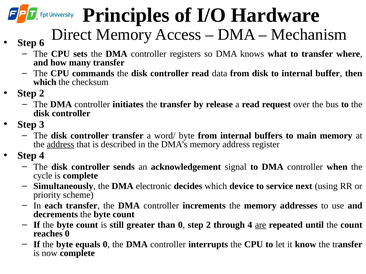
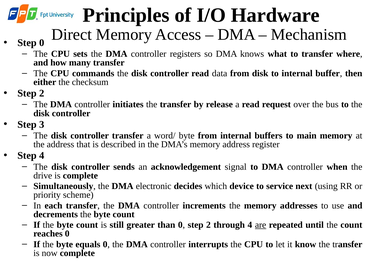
Step 6: 6 -> 0
which at (45, 82): which -> either
address at (61, 145) underline: present -> none
cycle: cycle -> drive
